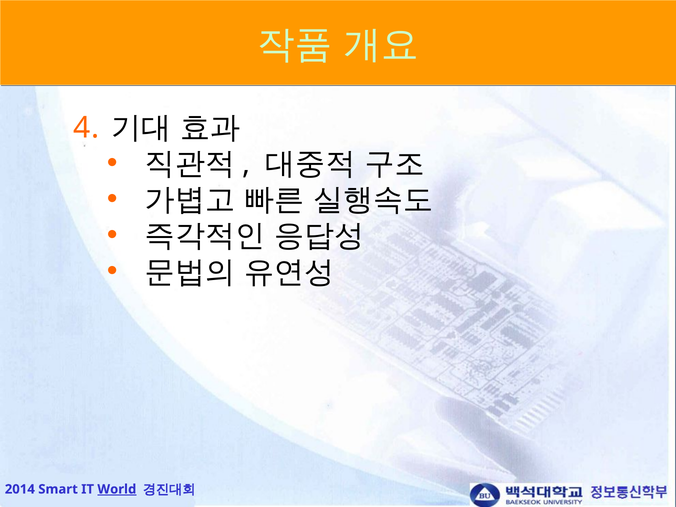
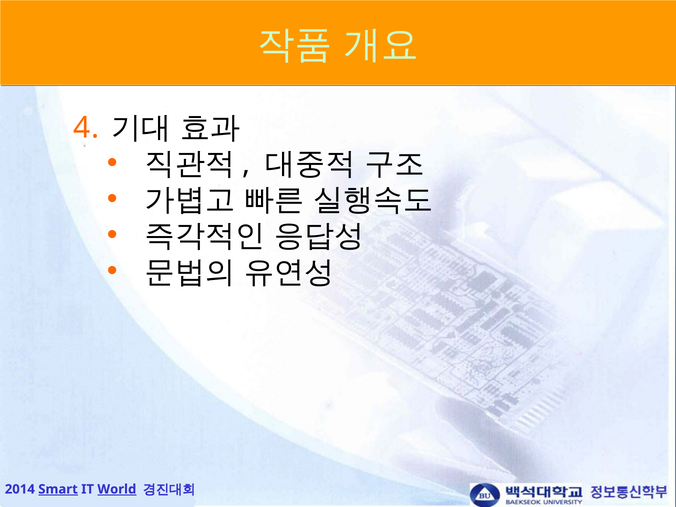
Smart underline: none -> present
